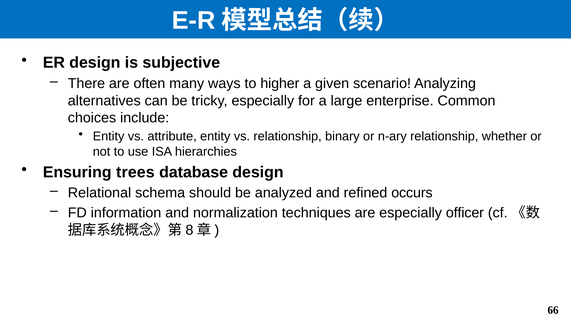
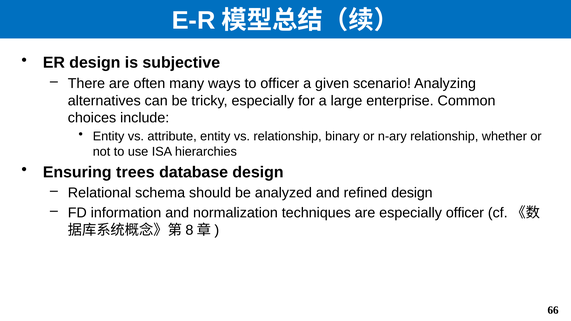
to higher: higher -> officer
refined occurs: occurs -> design
